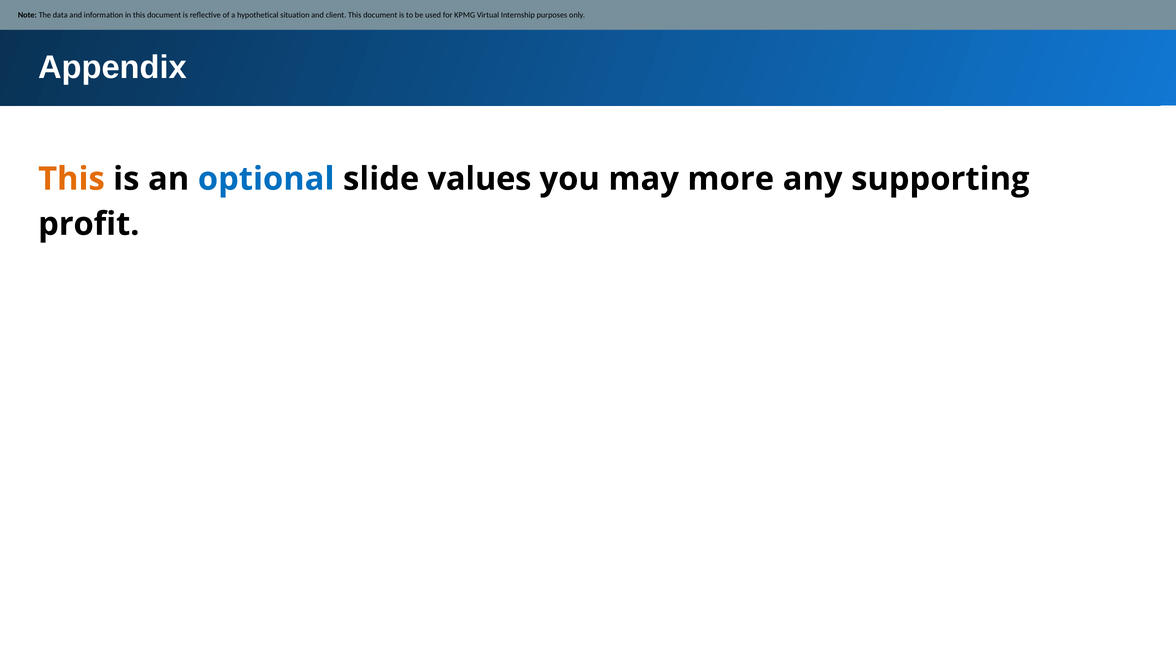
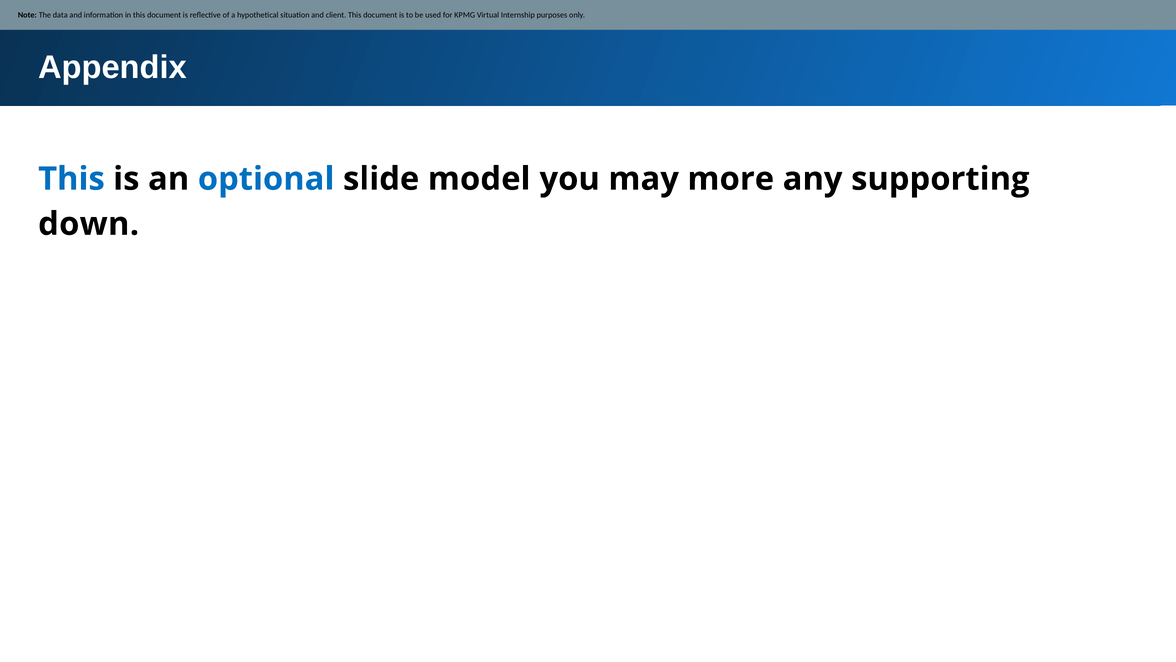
This at (71, 179) colour: orange -> blue
values: values -> model
profit: profit -> down
